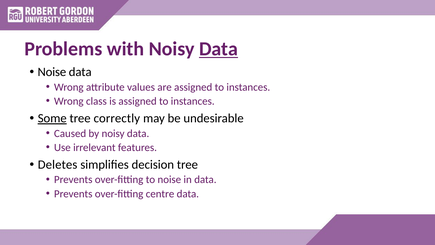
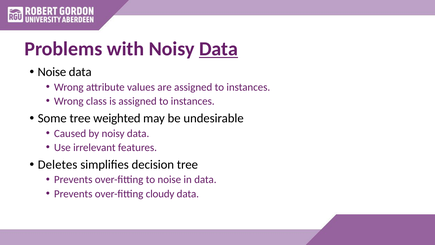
Some underline: present -> none
correctly: correctly -> weighted
centre: centre -> cloudy
